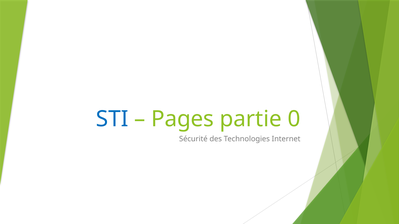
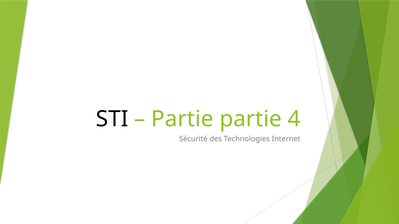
STI colour: blue -> black
Pages at (183, 119): Pages -> Partie
0: 0 -> 4
